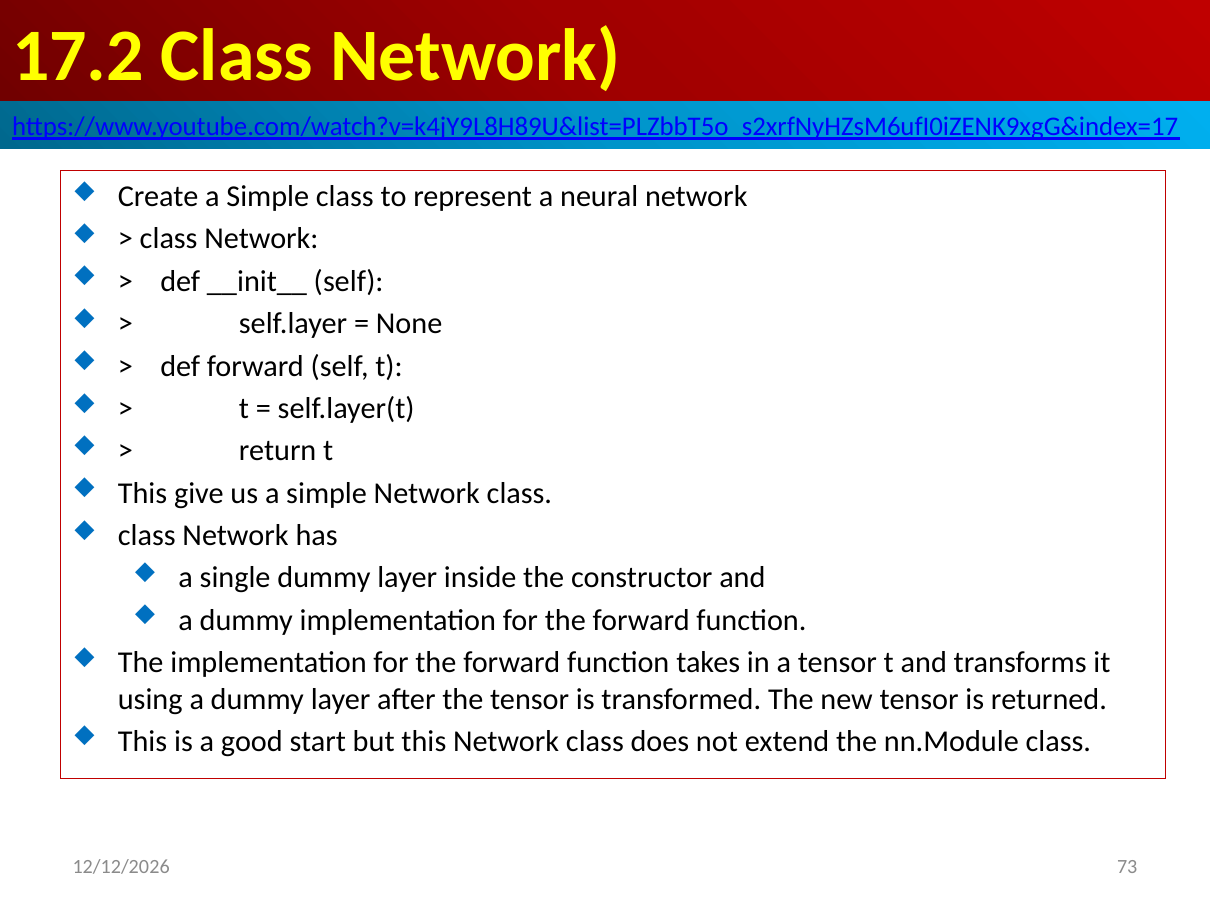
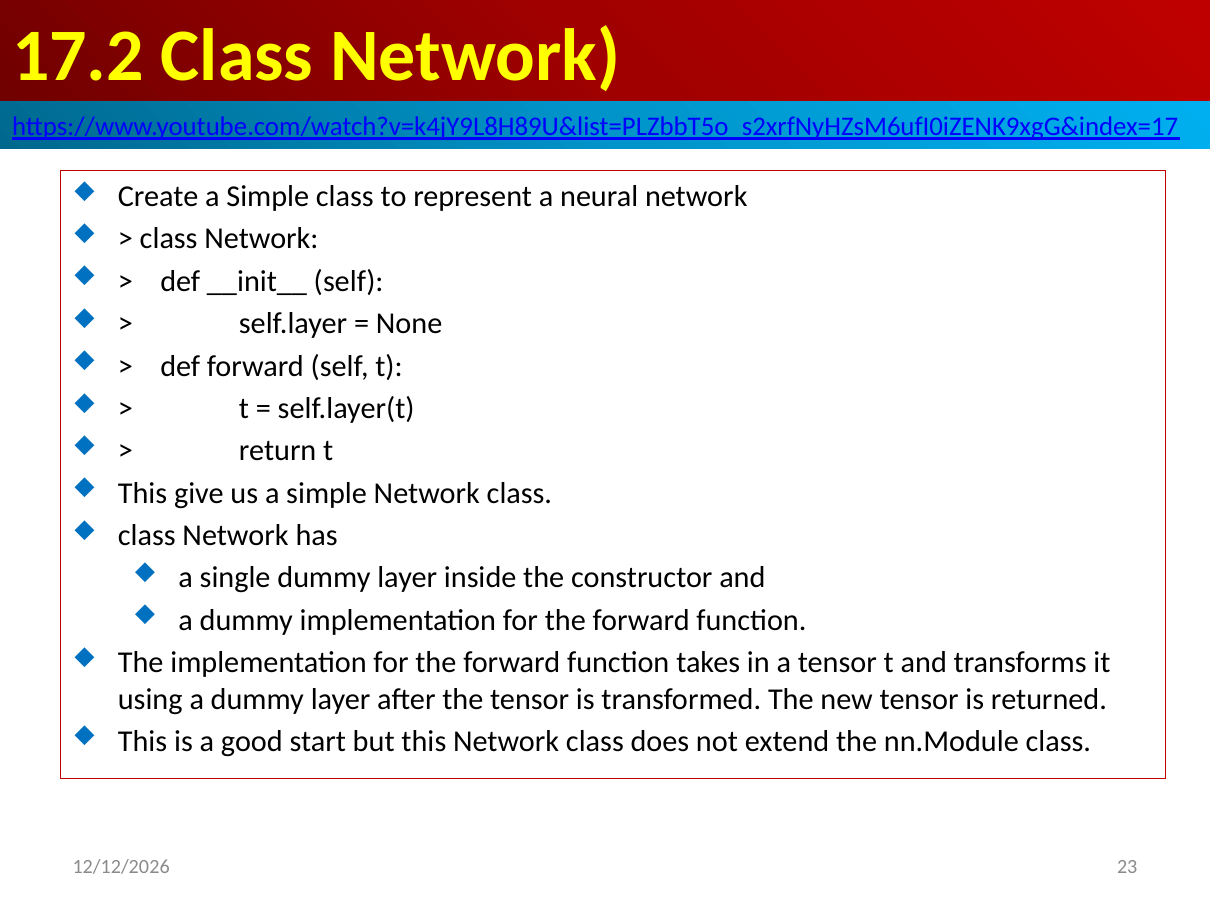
73: 73 -> 23
